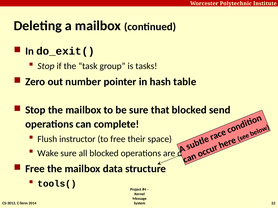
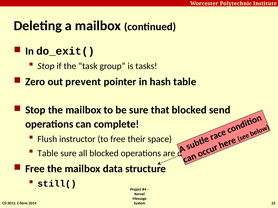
number: number -> prevent
Wake at (48, 154): Wake -> Table
tools(: tools( -> still(
